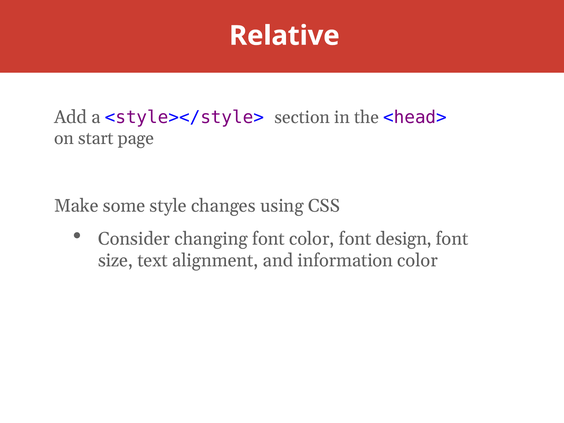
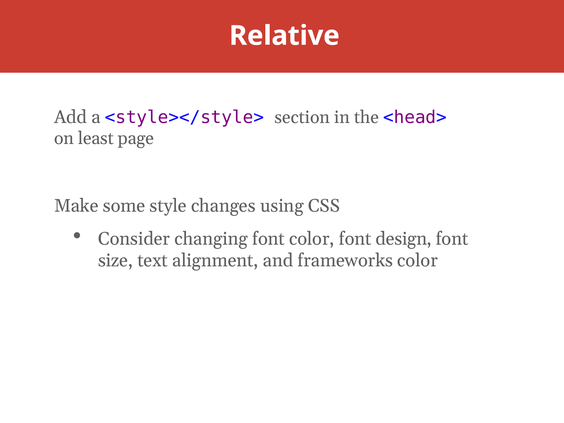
start: start -> least
information: information -> frameworks
